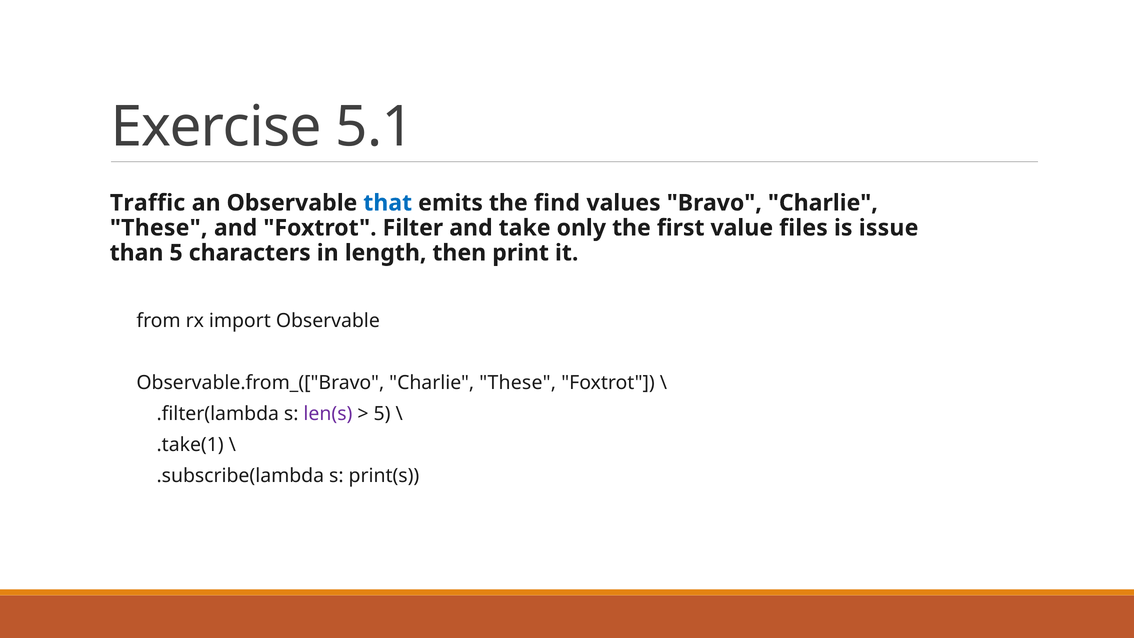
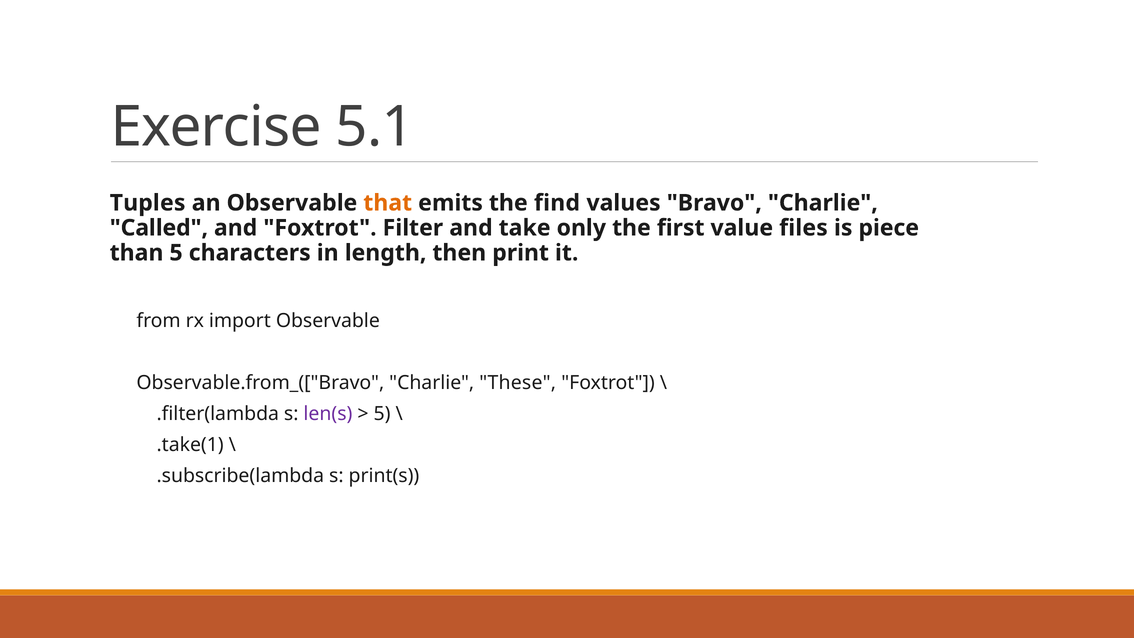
Traffic: Traffic -> Tuples
that colour: blue -> orange
These at (159, 228): These -> Called
issue: issue -> piece
